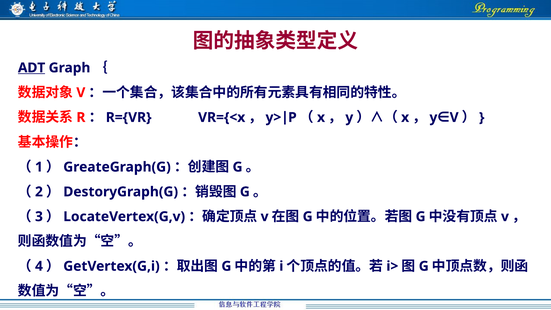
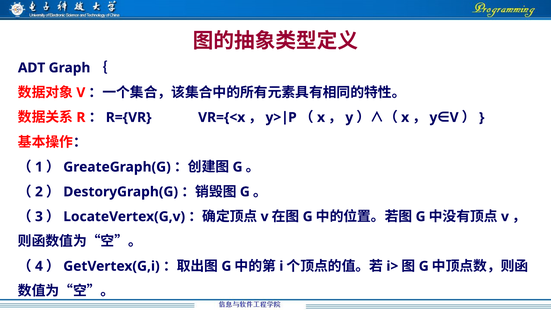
ADT underline: present -> none
